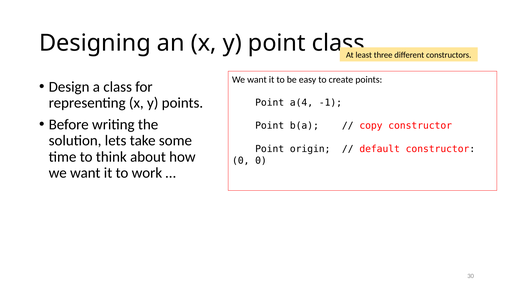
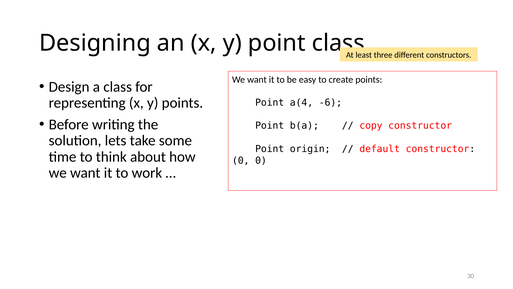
-1: -1 -> -6
